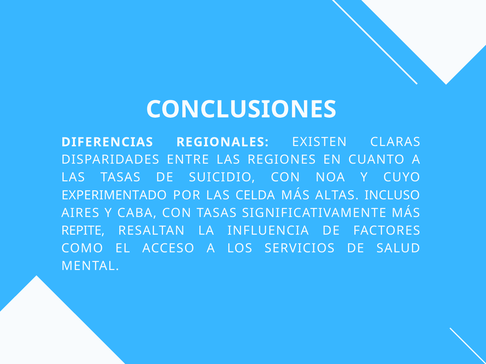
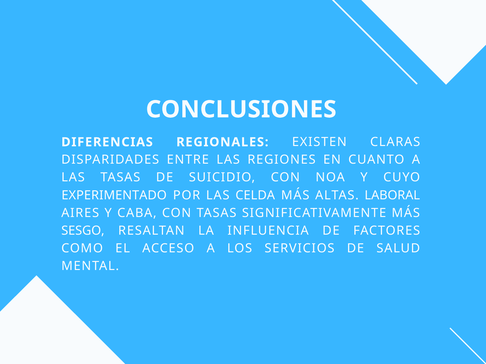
INCLUSO: INCLUSO -> LABORAL
REPITE: REPITE -> SESGO
